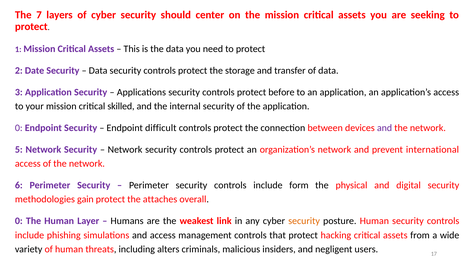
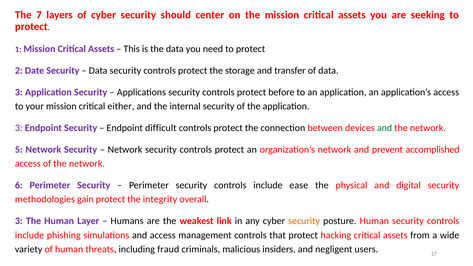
skilled: skilled -> either
0 at (19, 128): 0 -> 3
and at (385, 128) colour: purple -> green
international: international -> accomplished
form: form -> ease
attaches: attaches -> integrity
0 at (19, 221): 0 -> 3
alters: alters -> fraud
